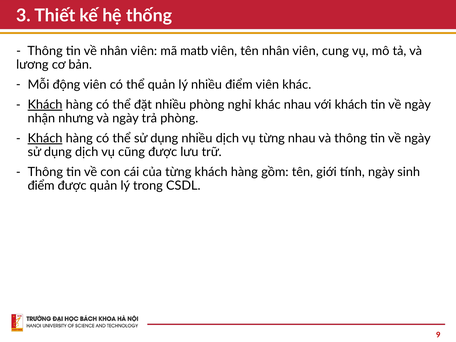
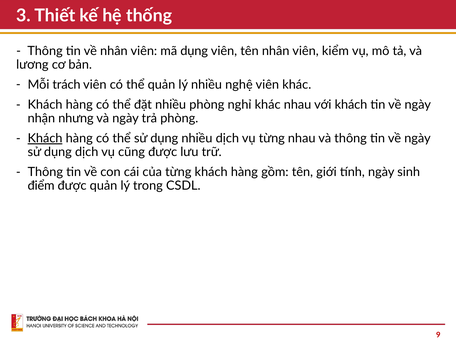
mã matb: matb -> dụng
cung: cung -> kiểm
động: động -> trách
nhiều điểm: điểm -> nghệ
Khách at (45, 105) underline: present -> none
